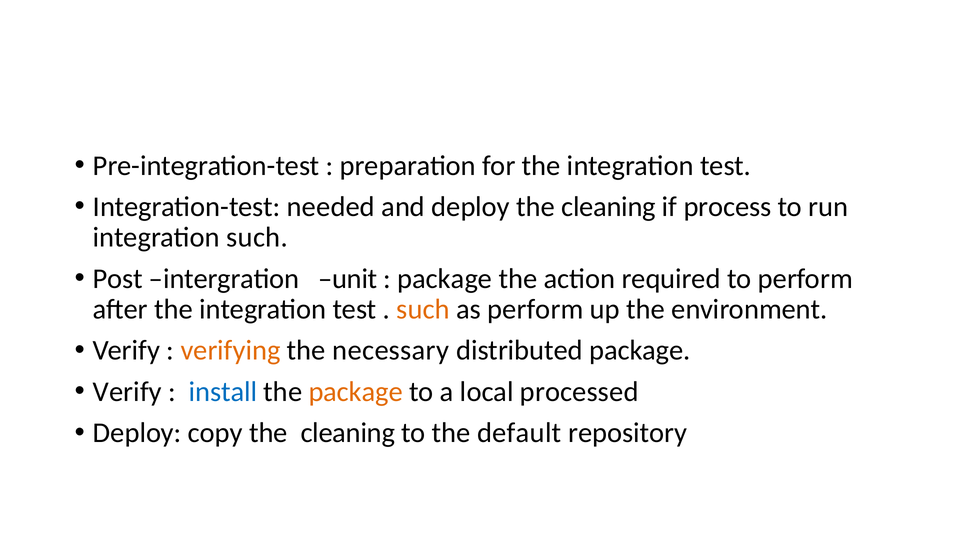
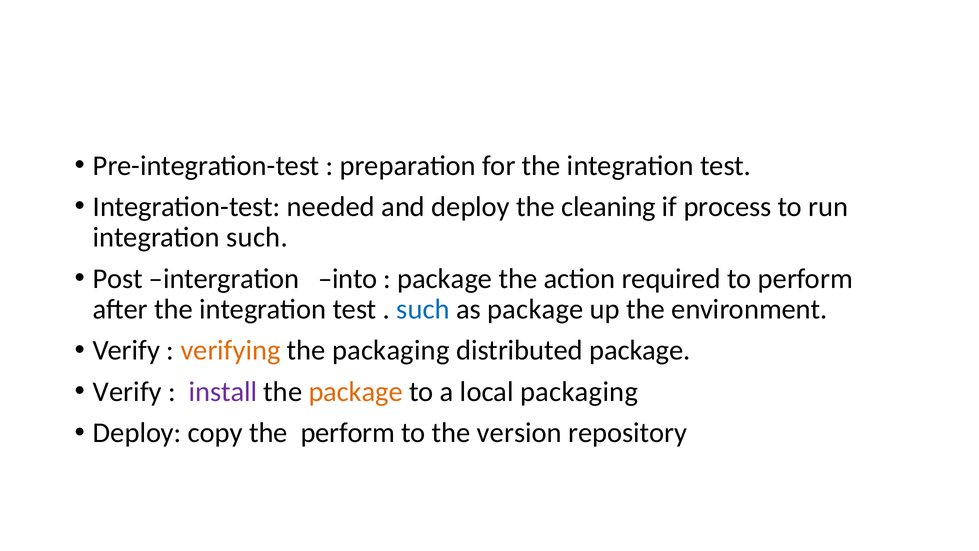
unit: unit -> into
such at (423, 309) colour: orange -> blue
as perform: perform -> package
the necessary: necessary -> packaging
install colour: blue -> purple
local processed: processed -> packaging
copy the cleaning: cleaning -> perform
default: default -> version
